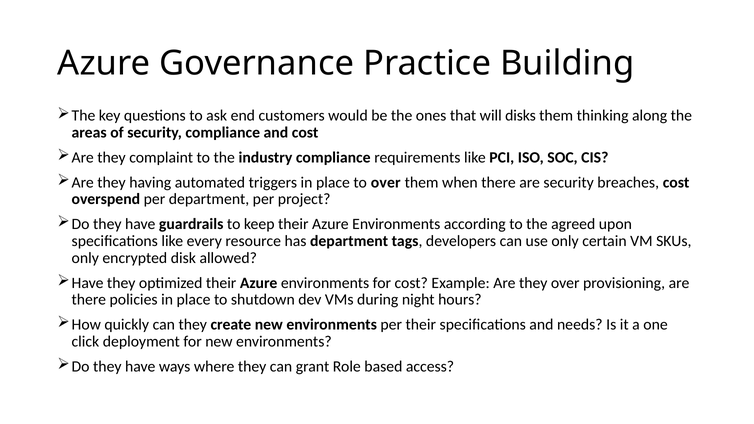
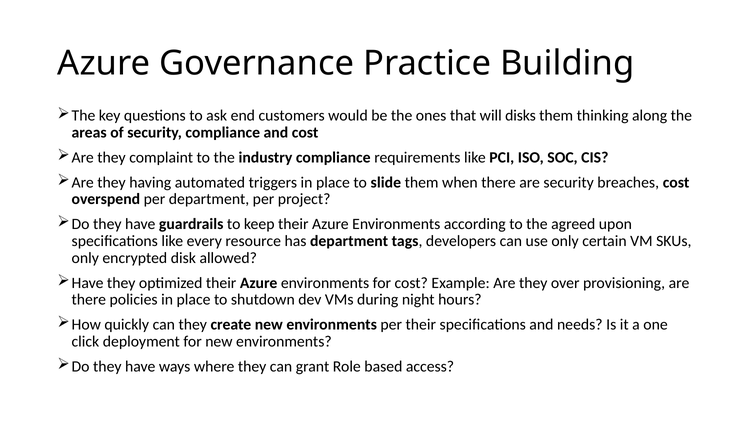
to over: over -> slide
